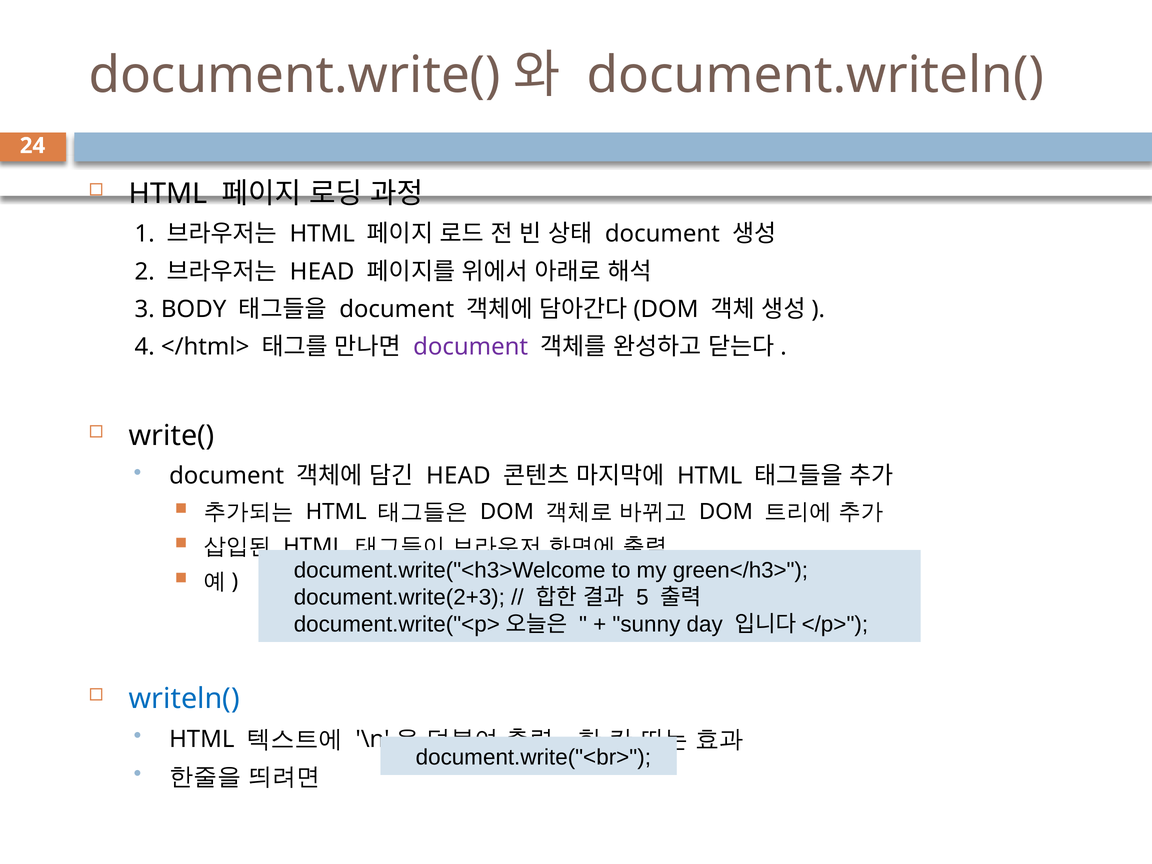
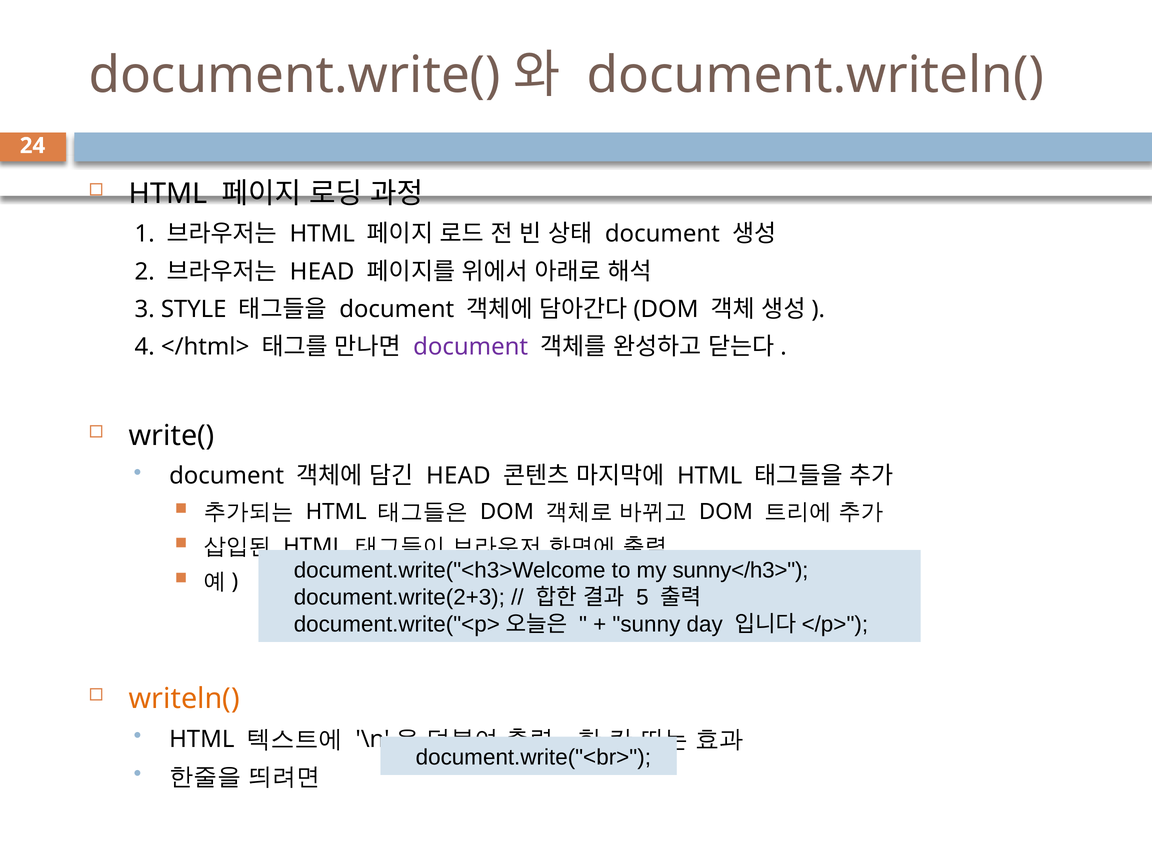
BODY: BODY -> STYLE
green</h3>: green</h3> -> sunny</h3>
writeln( colour: blue -> orange
